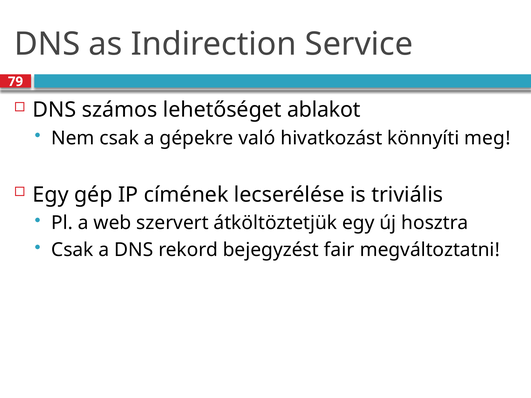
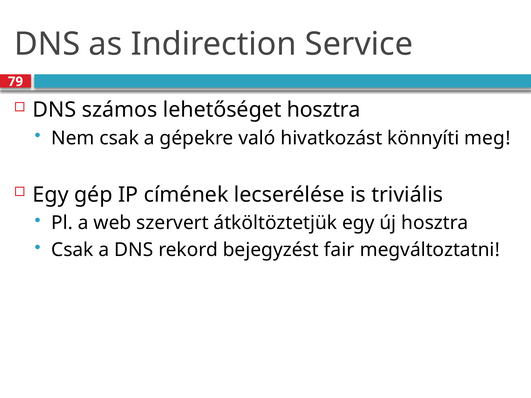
lehetőséget ablakot: ablakot -> hosztra
